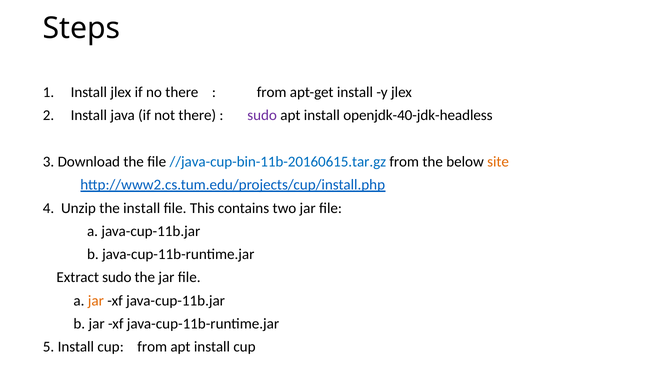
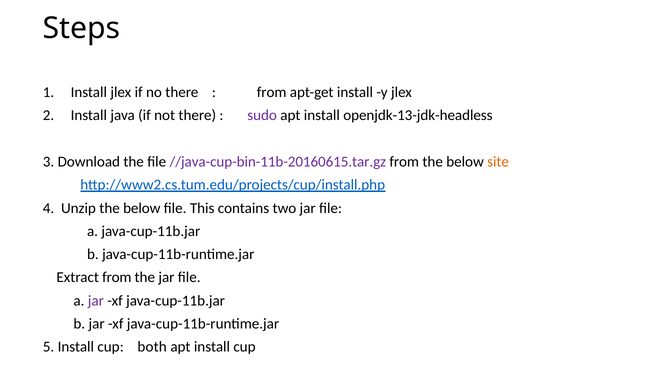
openjdk-40-jdk-headless: openjdk-40-jdk-headless -> openjdk-13-jdk-headless
//java-cup-bin-11b-20160615.tar.gz colour: blue -> purple
Unzip the install: install -> below
Extract sudo: sudo -> from
jar at (96, 301) colour: orange -> purple
cup from: from -> both
